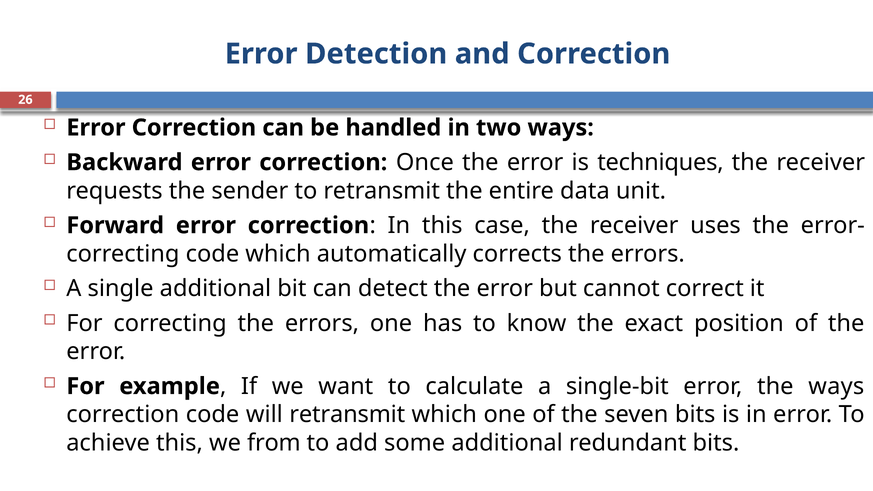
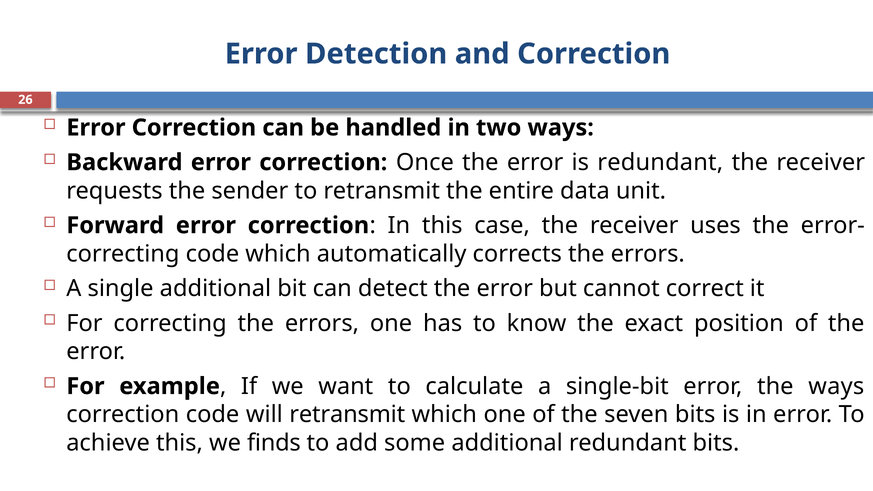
is techniques: techniques -> redundant
from: from -> finds
